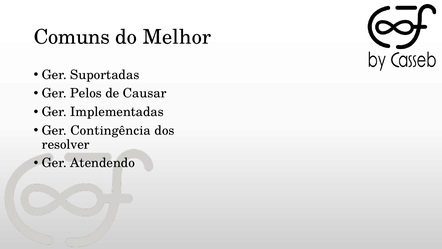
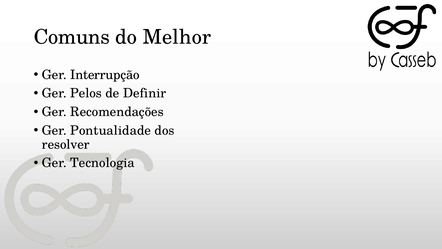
Suportadas: Suportadas -> Interrupção
Causar: Causar -> Definir
Implementadas: Implementadas -> Recomendações
Contingência: Contingência -> Pontualidade
Atendendo: Atendendo -> Tecnologia
